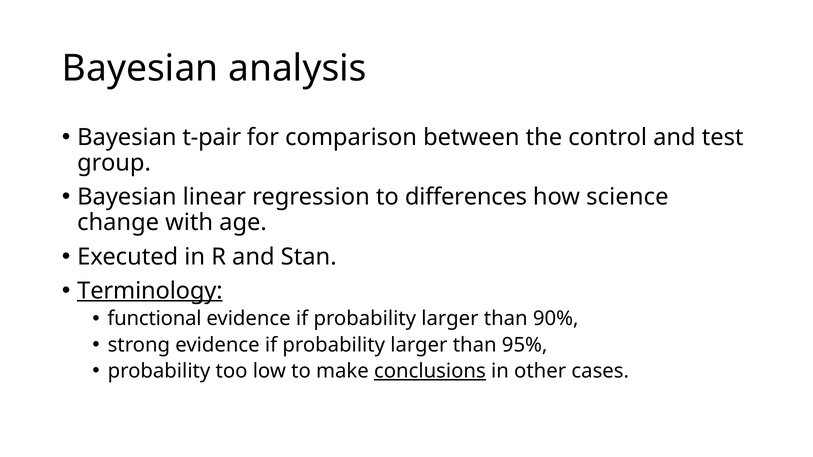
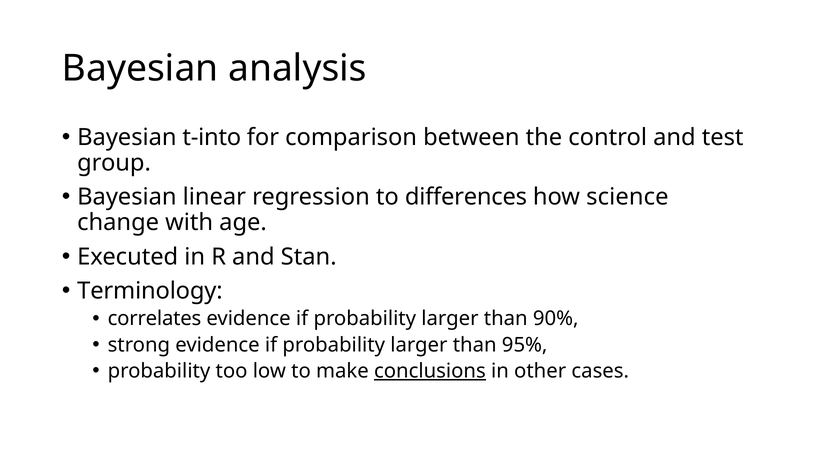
t-pair: t-pair -> t-into
Terminology underline: present -> none
functional: functional -> correlates
